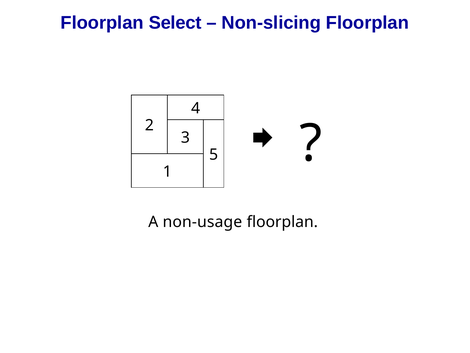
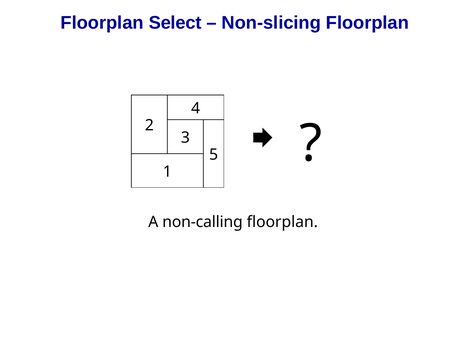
non-usage: non-usage -> non-calling
